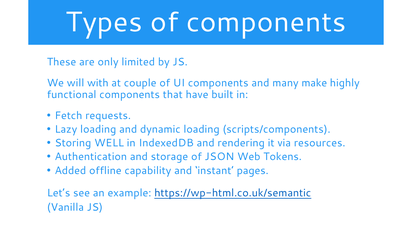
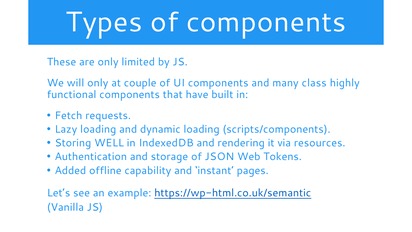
will with: with -> only
make: make -> class
